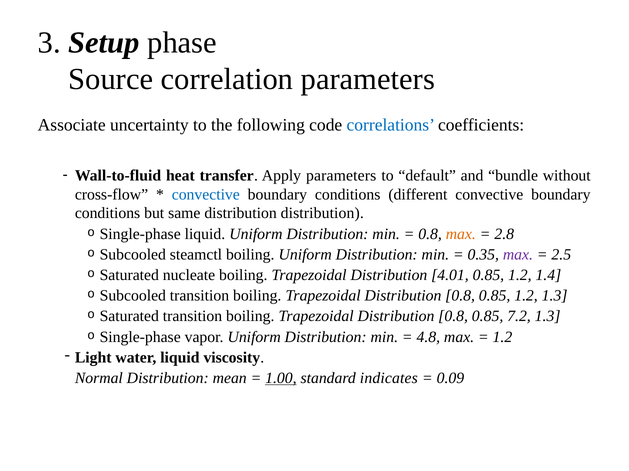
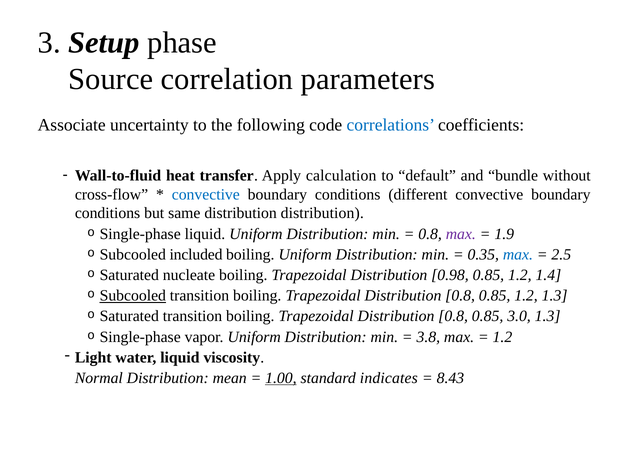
Apply parameters: parameters -> calculation
max at (461, 234) colour: orange -> purple
2.8: 2.8 -> 1.9
steamctl: steamctl -> included
max at (518, 255) colour: purple -> blue
4.01: 4.01 -> 0.98
Subcooled at (133, 296) underline: none -> present
7.2: 7.2 -> 3.0
4.8: 4.8 -> 3.8
0.09: 0.09 -> 8.43
